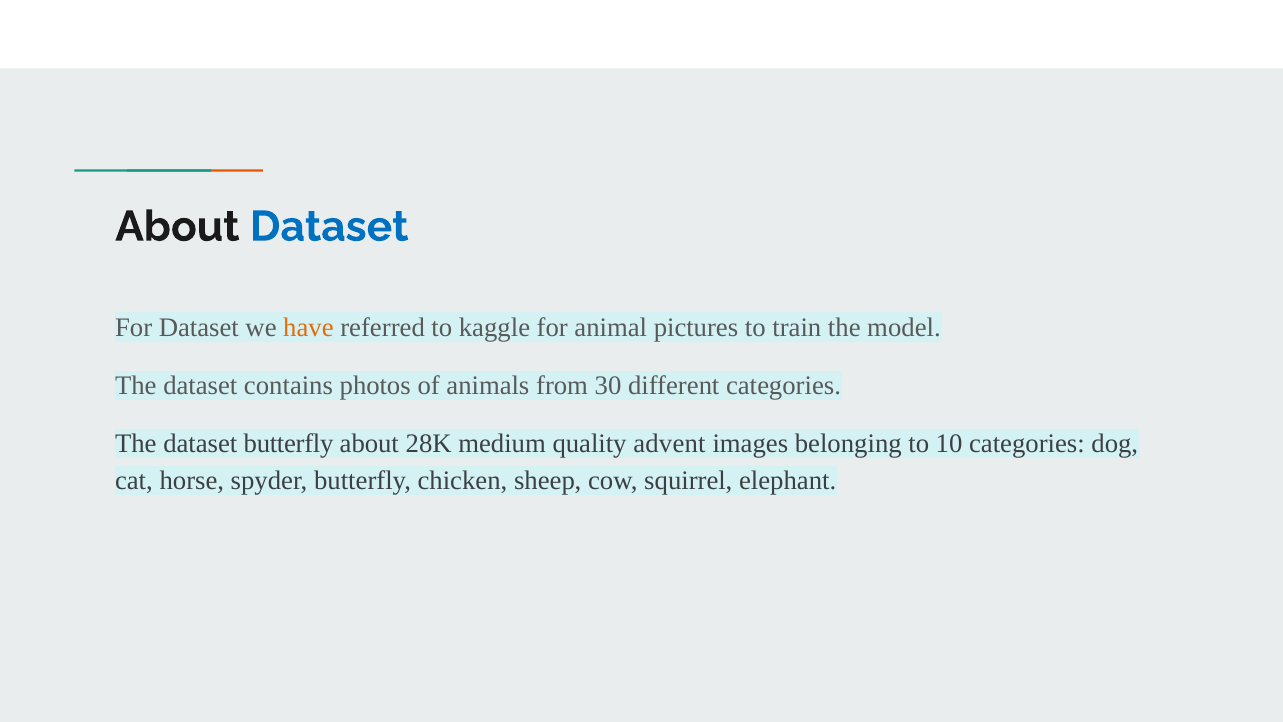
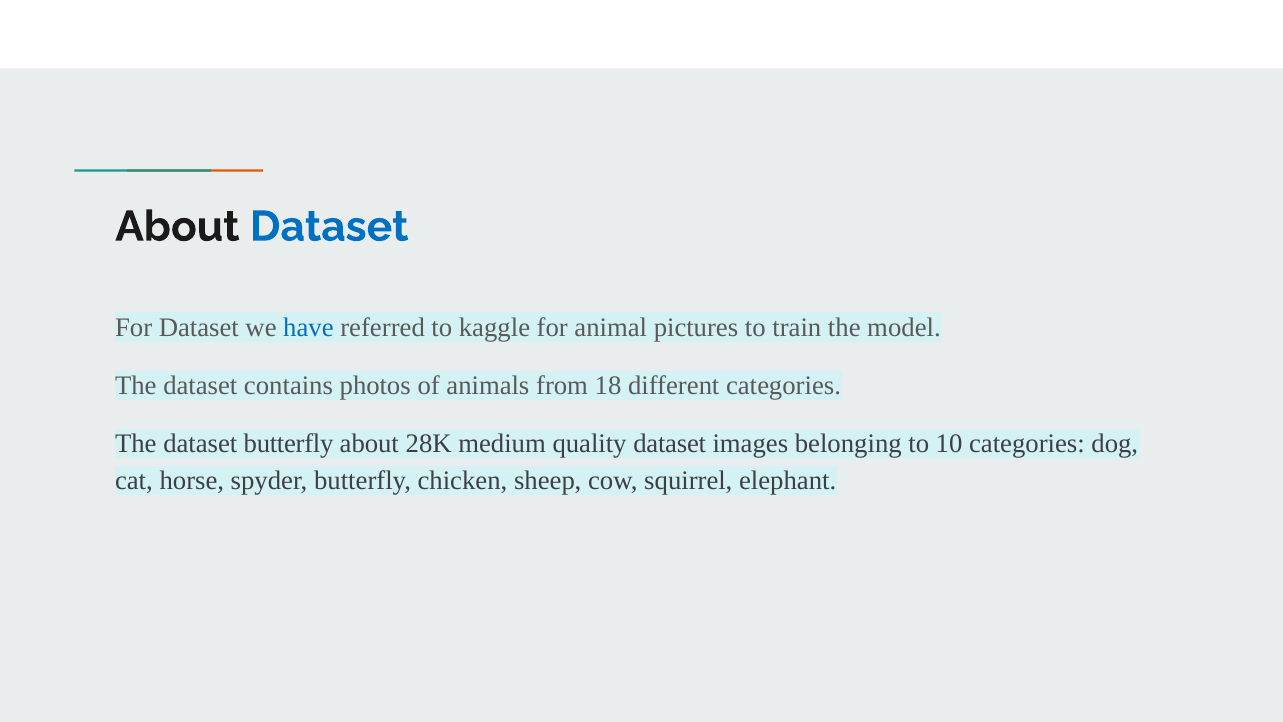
have colour: orange -> blue
30: 30 -> 18
quality advent: advent -> dataset
